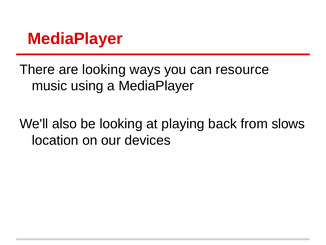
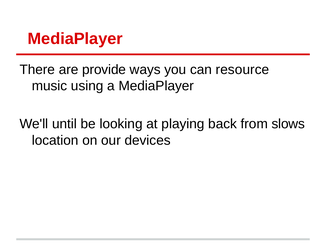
are looking: looking -> provide
also: also -> until
